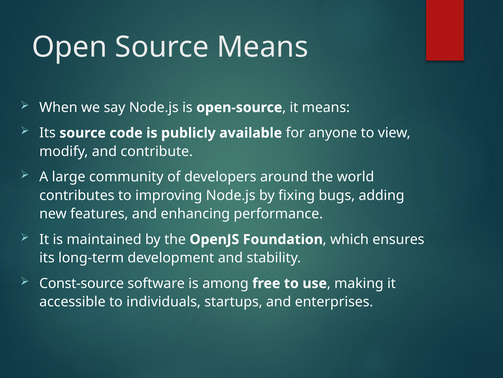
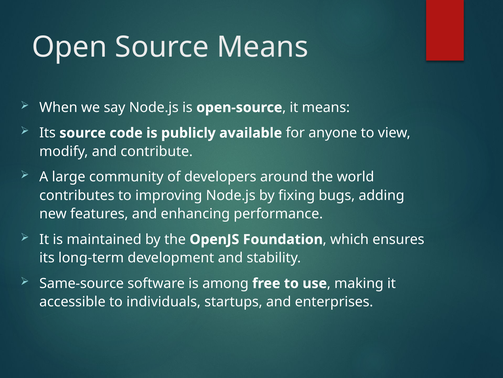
Const-source: Const-source -> Same-source
